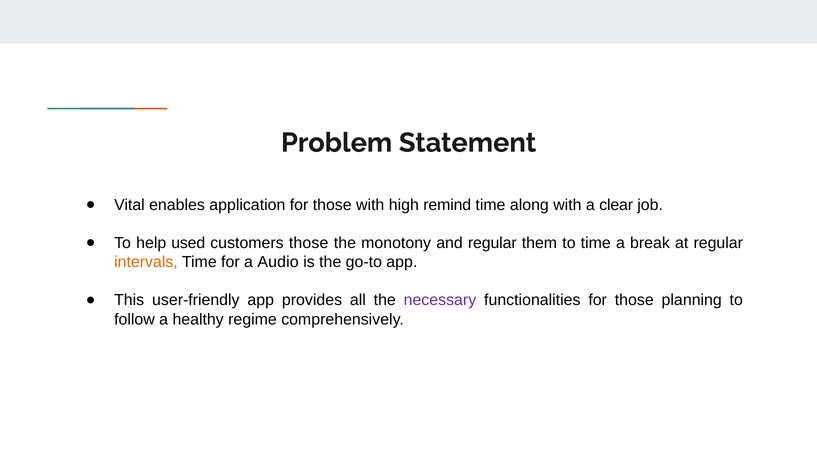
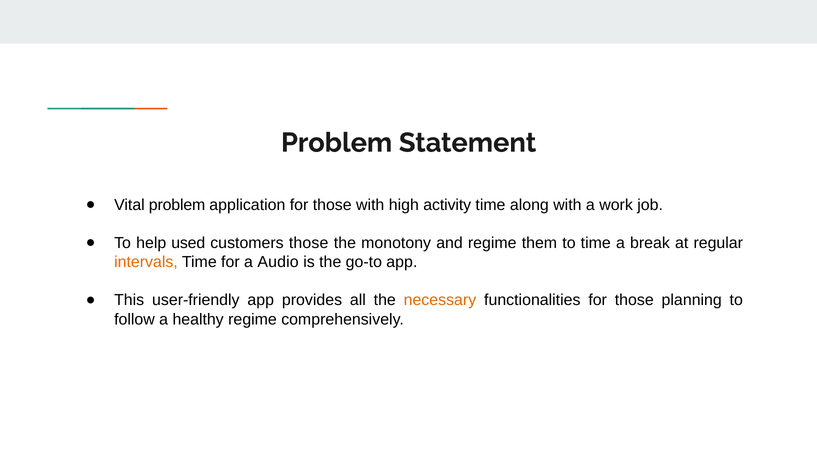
Vital enables: enables -> problem
remind: remind -> activity
clear: clear -> work
and regular: regular -> regime
necessary colour: purple -> orange
